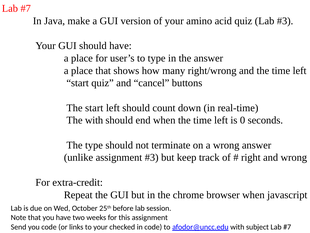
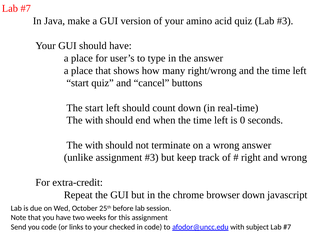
type at (94, 145): type -> with
browser when: when -> down
